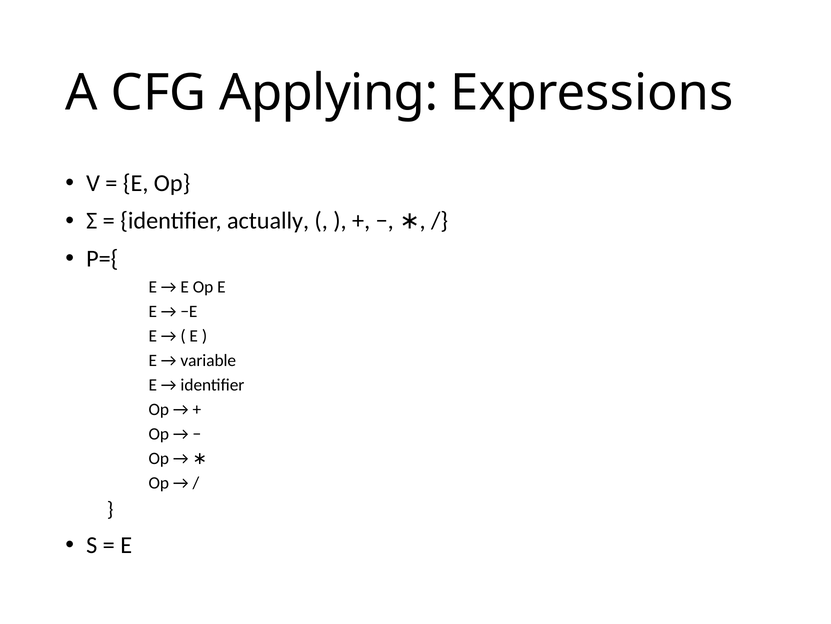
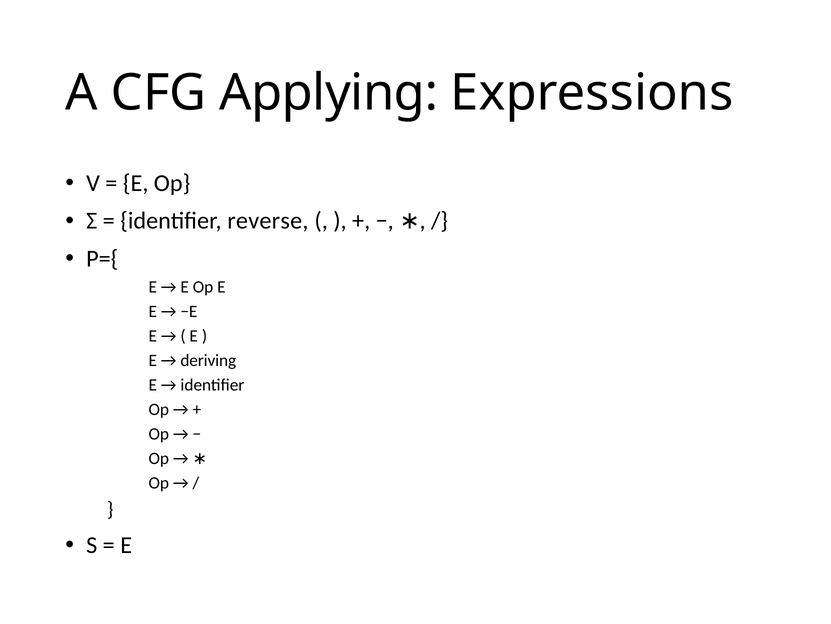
actually: actually -> reverse
variable: variable -> deriving
